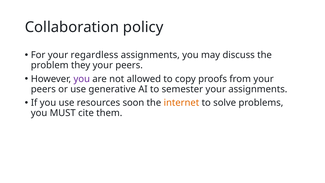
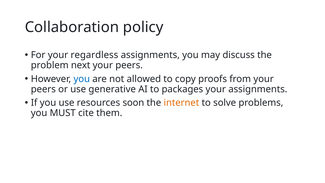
they: they -> next
you at (82, 79) colour: purple -> blue
semester: semester -> packages
